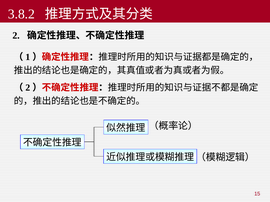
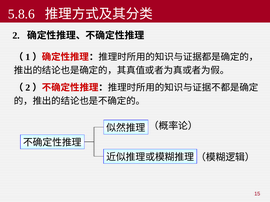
3.8.2: 3.8.2 -> 5.8.6
